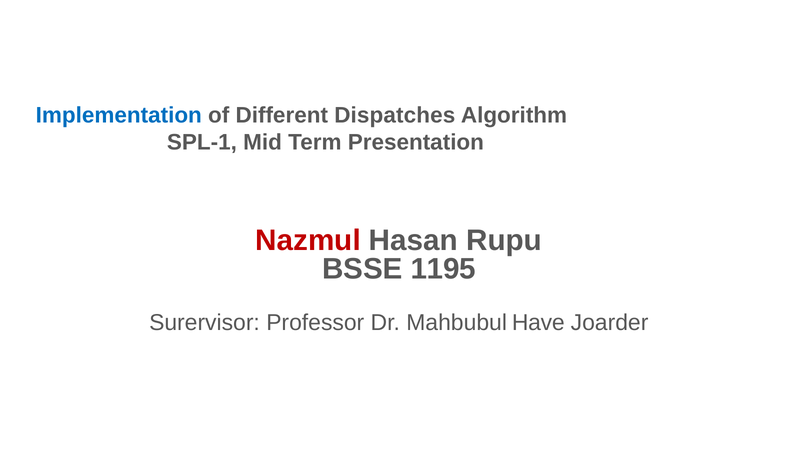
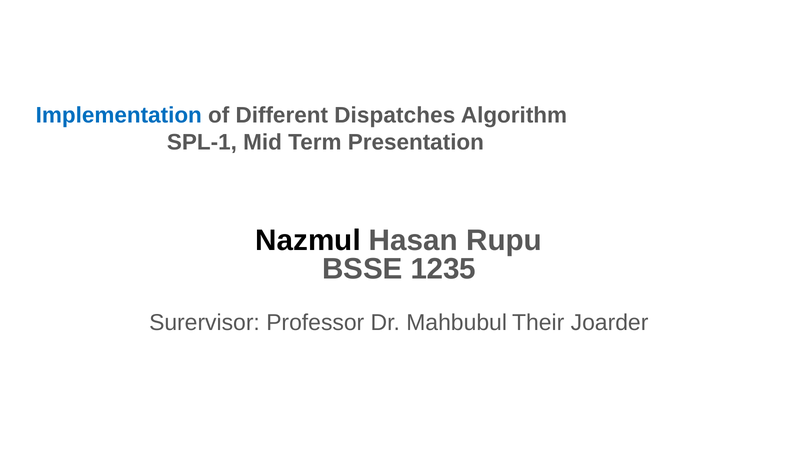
Nazmul colour: red -> black
1195: 1195 -> 1235
Have: Have -> Their
